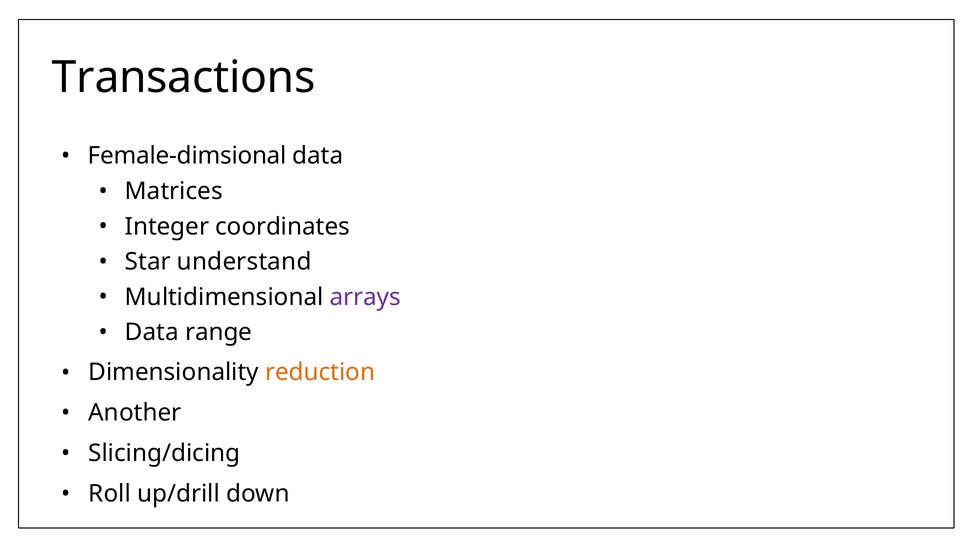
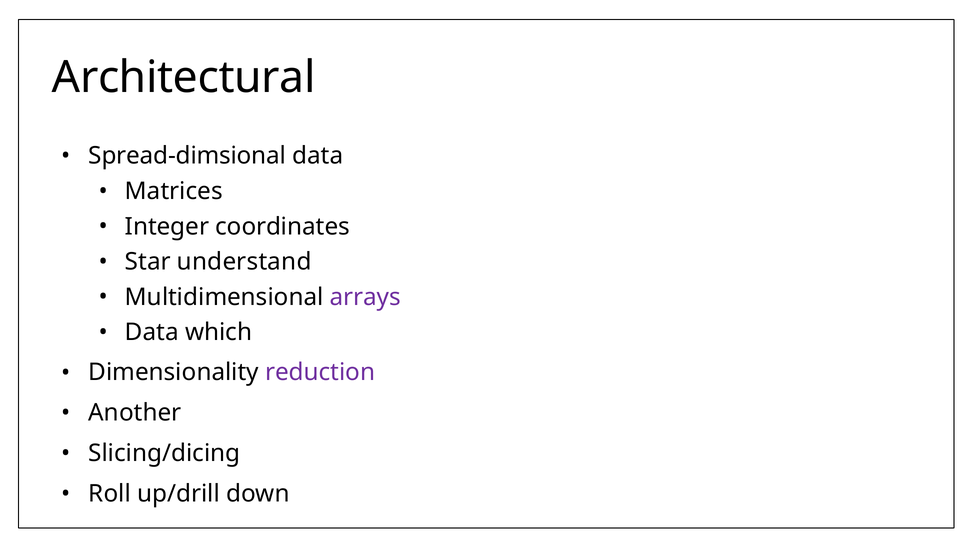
Transactions: Transactions -> Architectural
Female-dimsional: Female-dimsional -> Spread-dimsional
range: range -> which
reduction colour: orange -> purple
